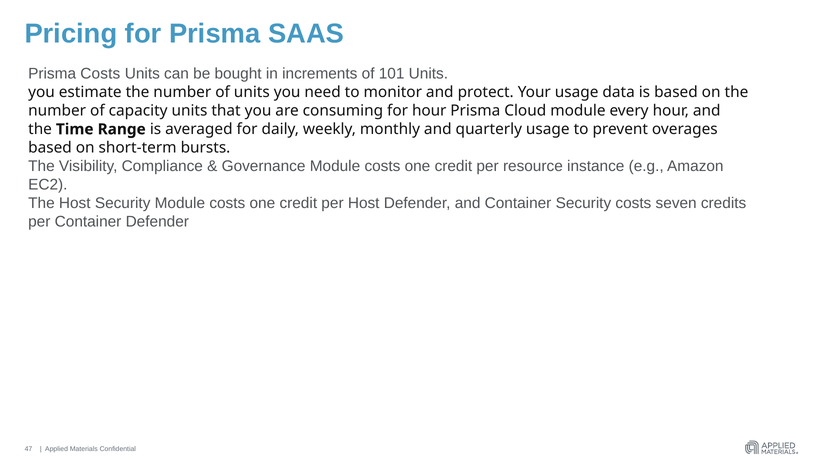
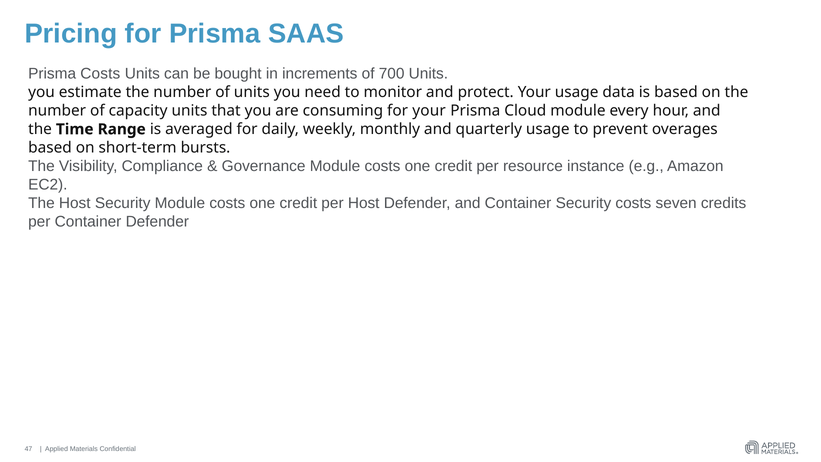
101: 101 -> 700
for hour: hour -> your
